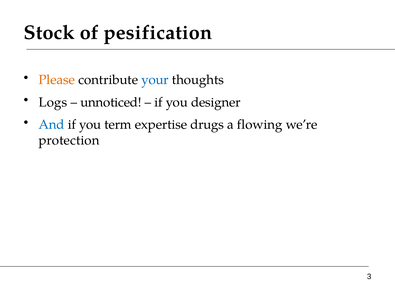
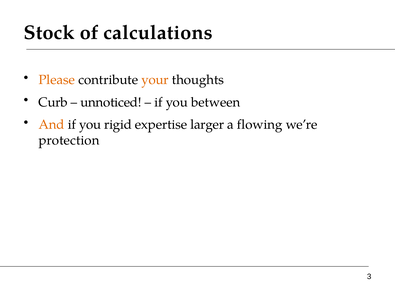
pesification: pesification -> calculations
your colour: blue -> orange
Logs: Logs -> Curb
designer: designer -> between
And colour: blue -> orange
term: term -> rigid
drugs: drugs -> larger
